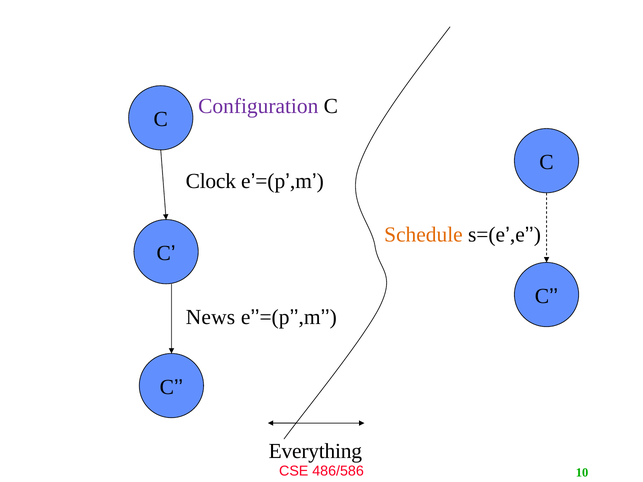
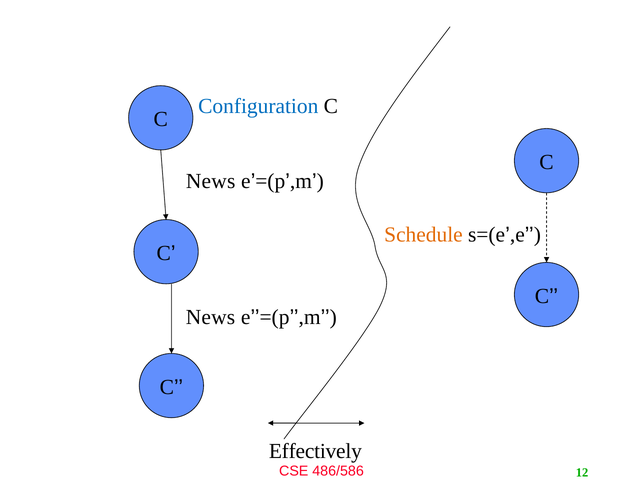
Configuration colour: purple -> blue
Clock at (211, 181): Clock -> News
Everything: Everything -> Effectively
10: 10 -> 12
